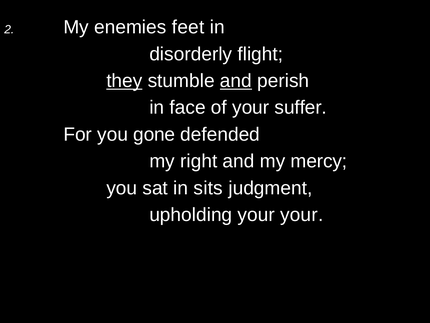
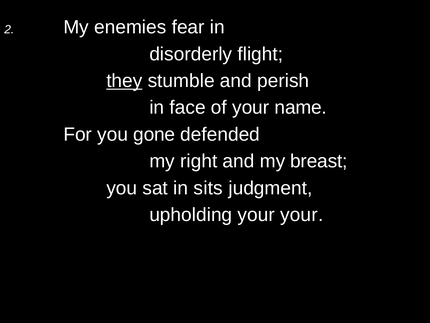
feet: feet -> fear
and at (236, 81) underline: present -> none
suffer: suffer -> name
mercy: mercy -> breast
